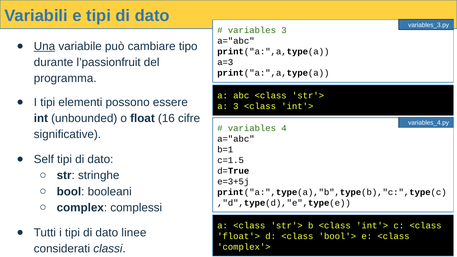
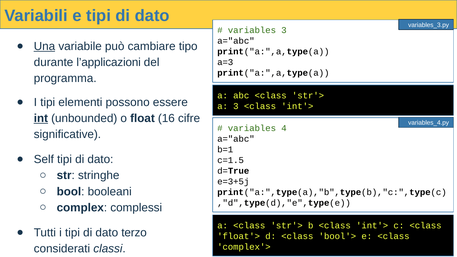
l’passionfruit: l’passionfruit -> l’applicazioni
int underline: none -> present
linee: linee -> terzo
